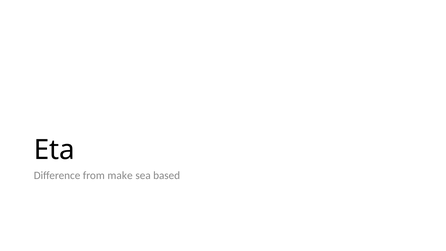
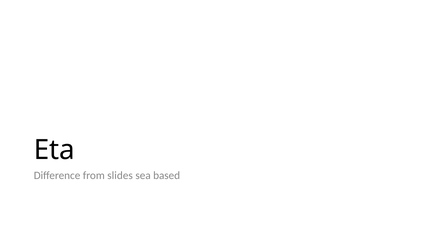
make: make -> slides
